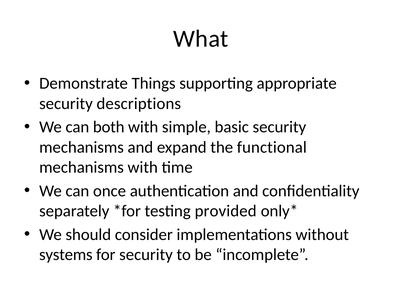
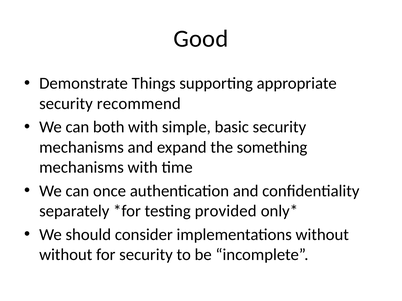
What: What -> Good
descriptions: descriptions -> recommend
functional: functional -> something
systems at (66, 255): systems -> without
